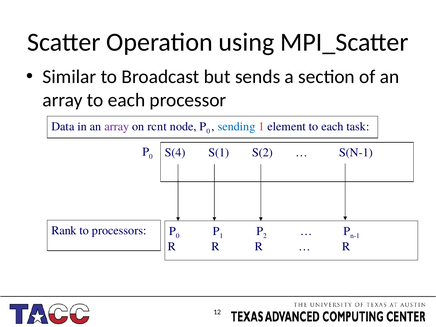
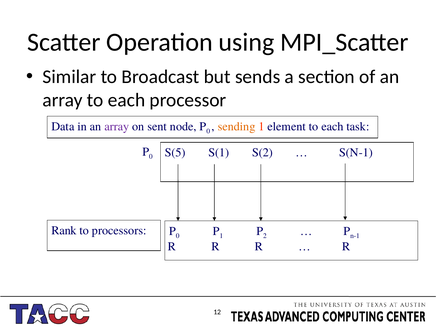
rcnt: rcnt -> sent
sending colour: blue -> orange
S(4: S(4 -> S(5
